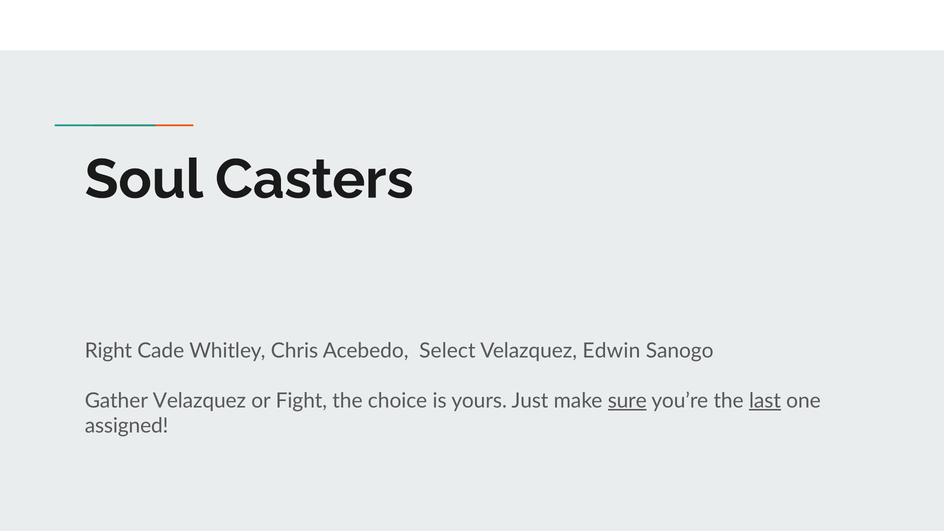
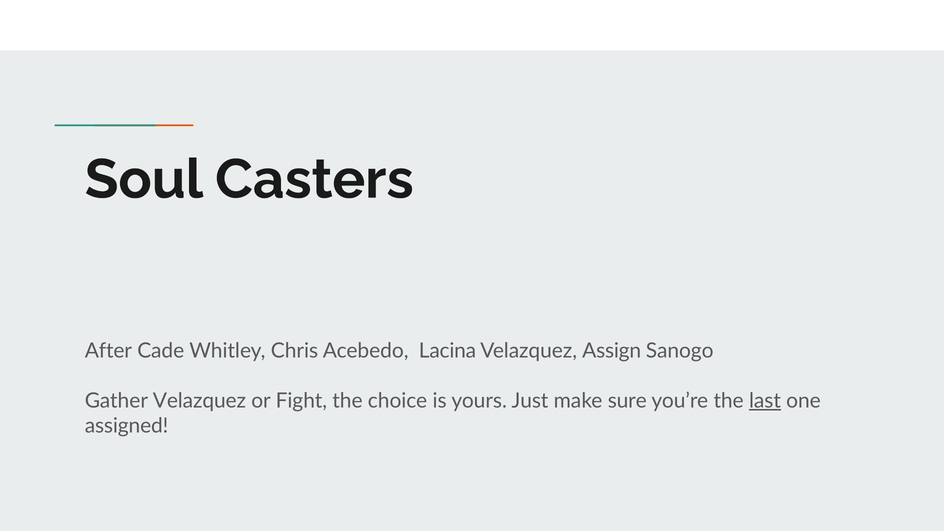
Right: Right -> After
Select: Select -> Lacina
Edwin: Edwin -> Assign
sure underline: present -> none
